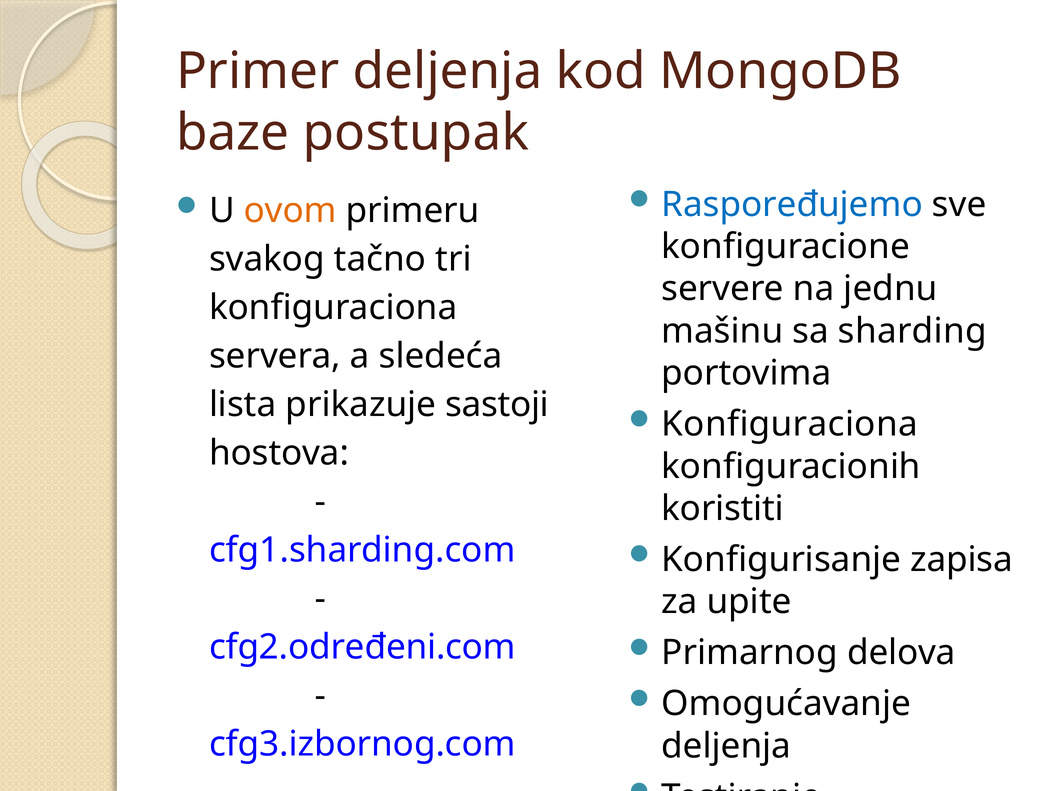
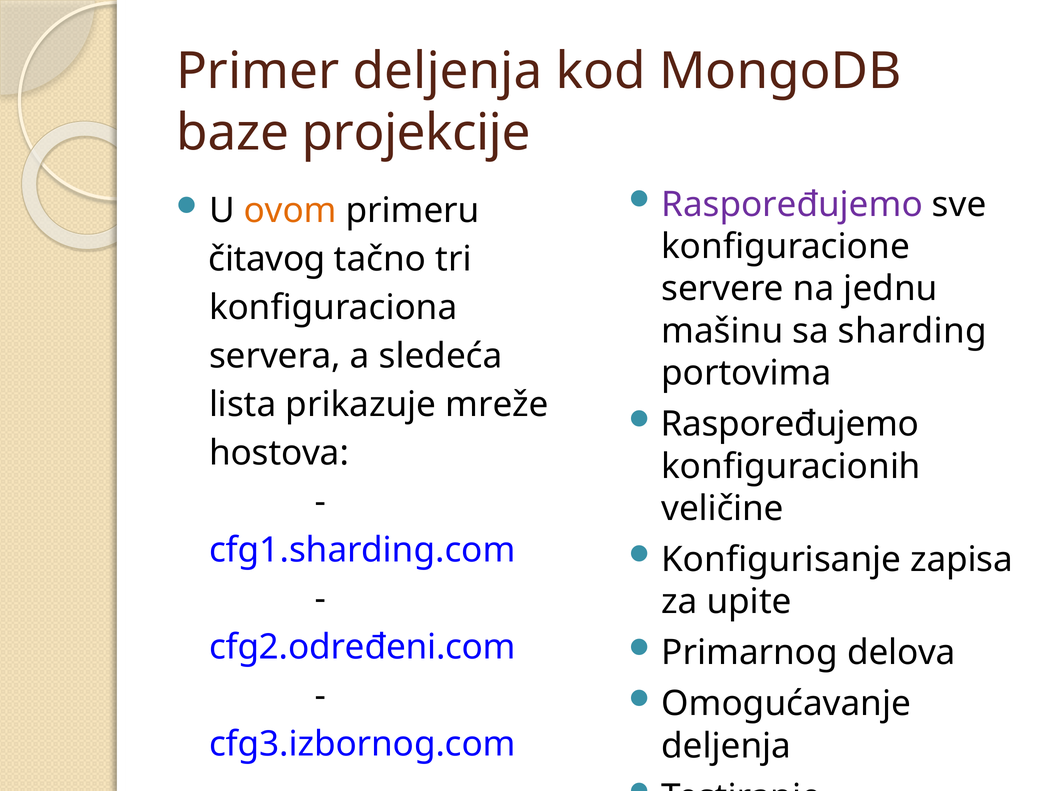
postupak: postupak -> projekcije
Raspoređujemo at (792, 205) colour: blue -> purple
svakog: svakog -> čitavog
sastoji: sastoji -> mreže
Konfiguraciona at (790, 424): Konfiguraciona -> Raspoređujemo
koristiti: koristiti -> veličine
